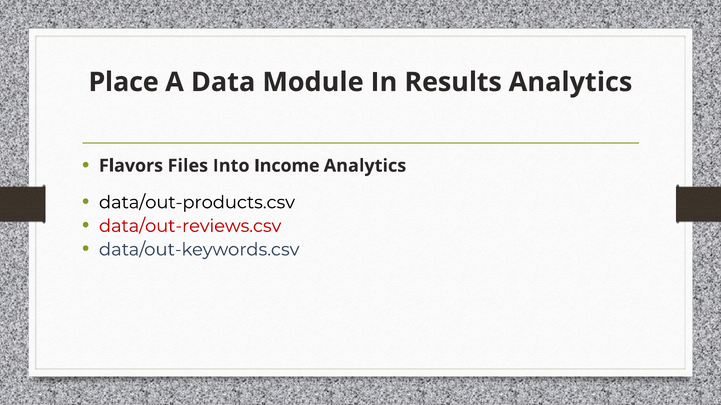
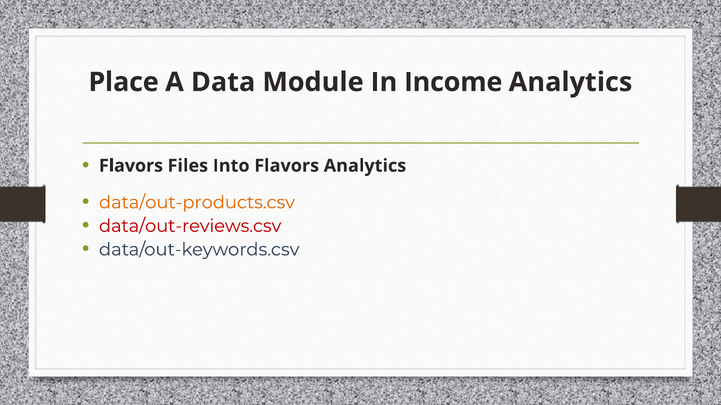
Results: Results -> Income
Into Income: Income -> Flavors
data/out-products.csv colour: black -> orange
